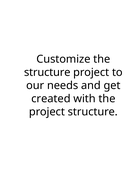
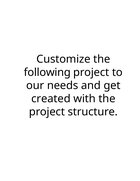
structure at (47, 72): structure -> following
